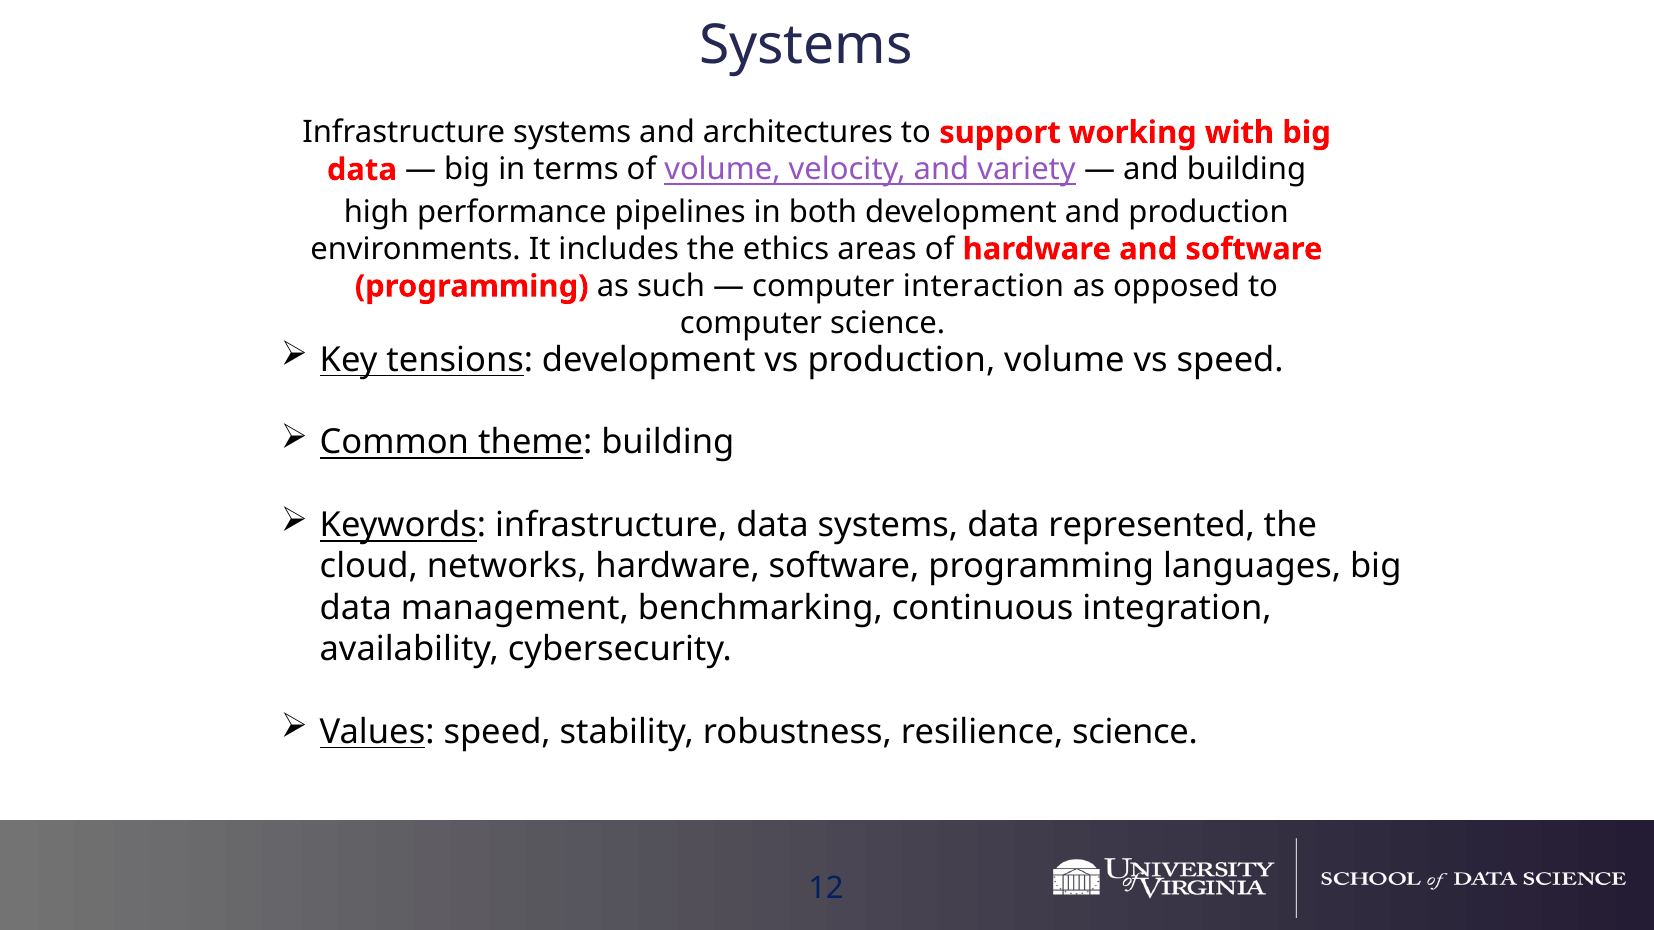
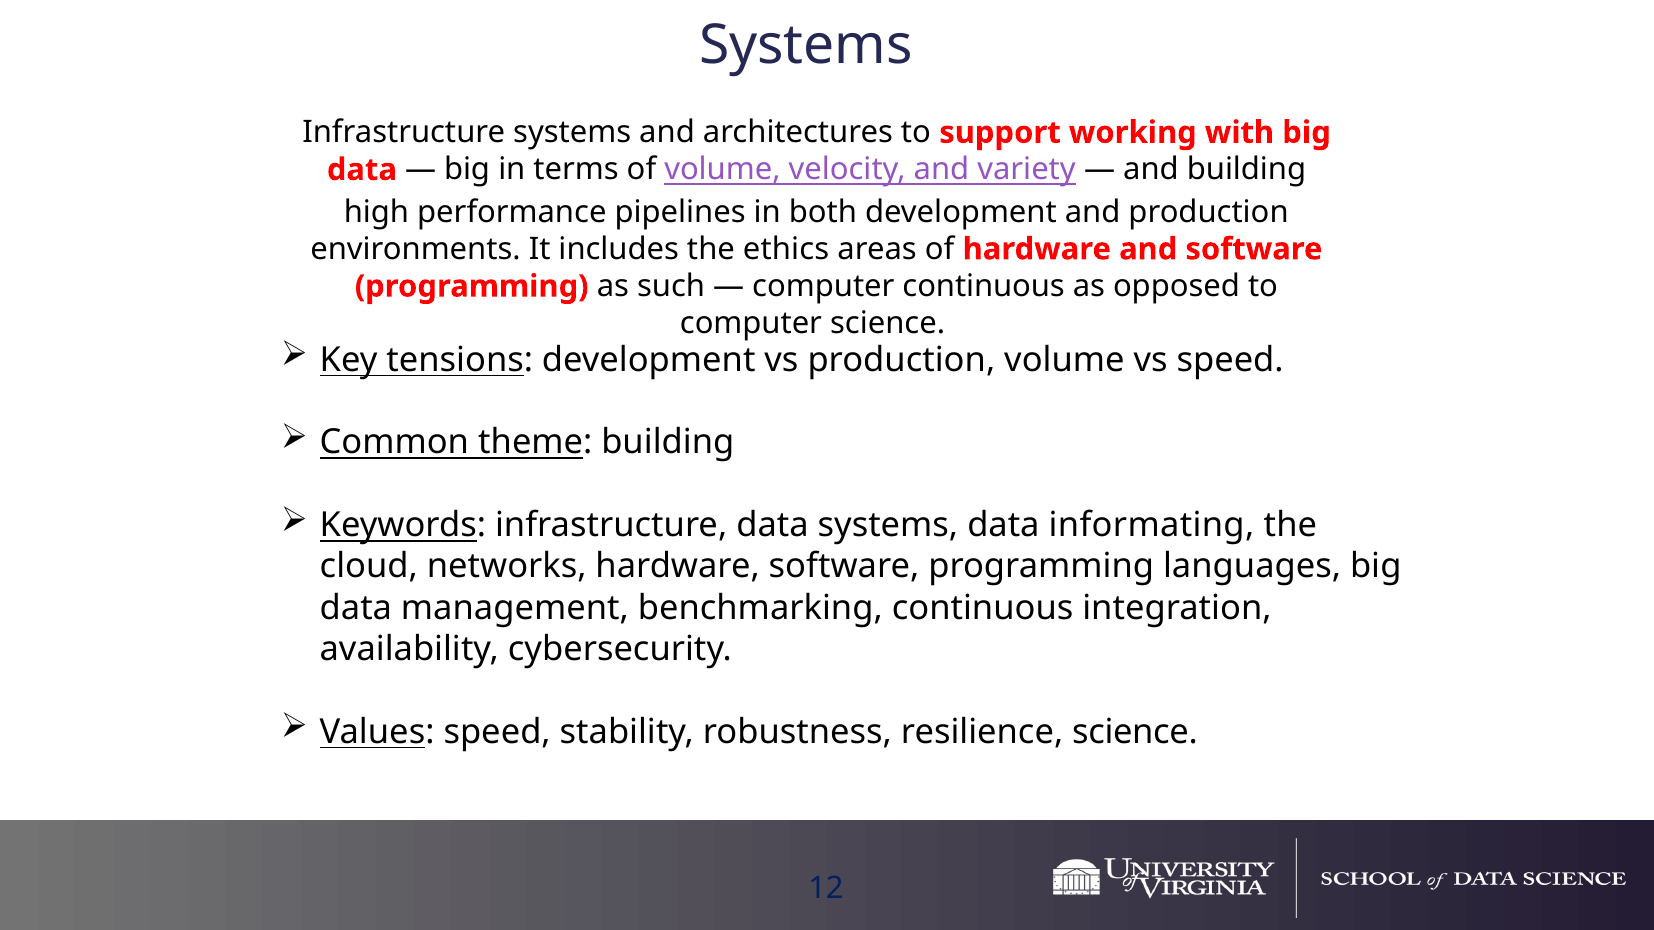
computer interaction: interaction -> continuous
represented: represented -> informating
